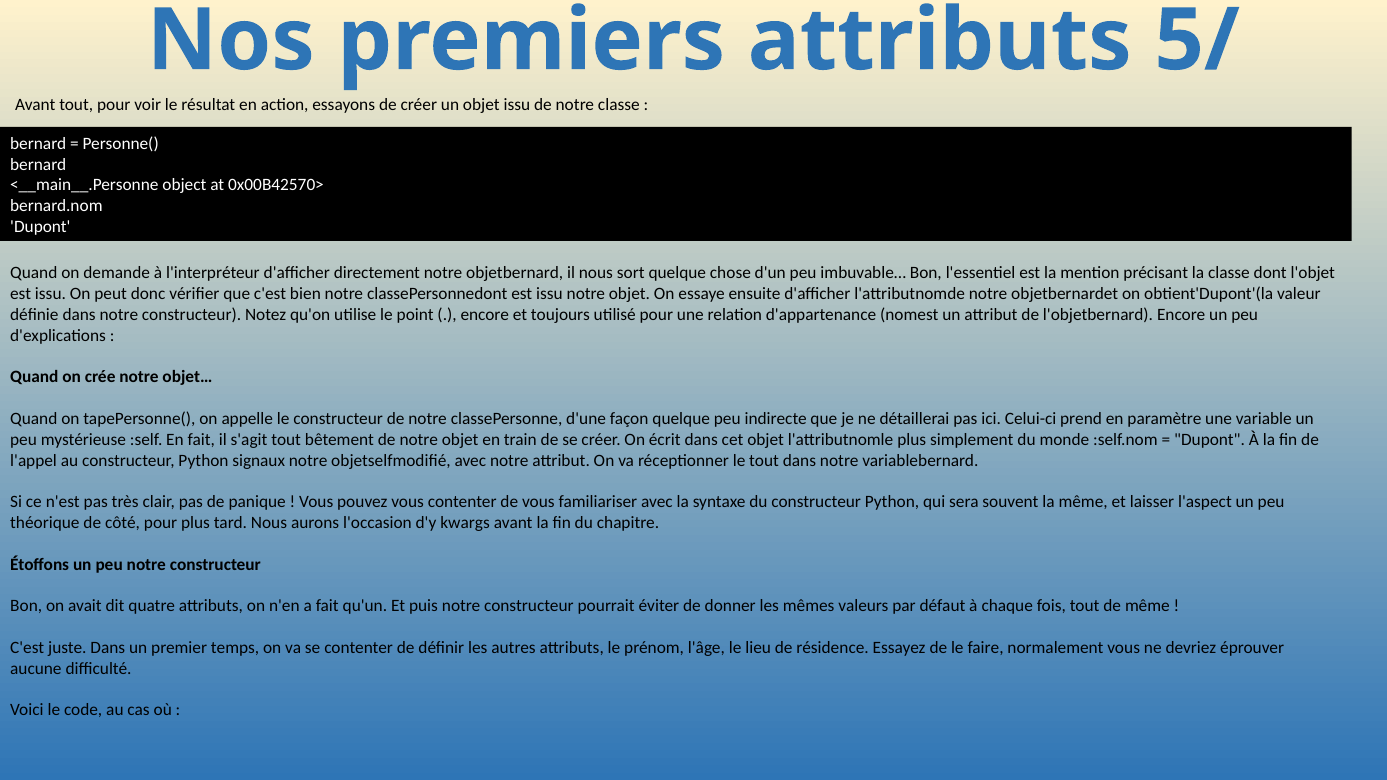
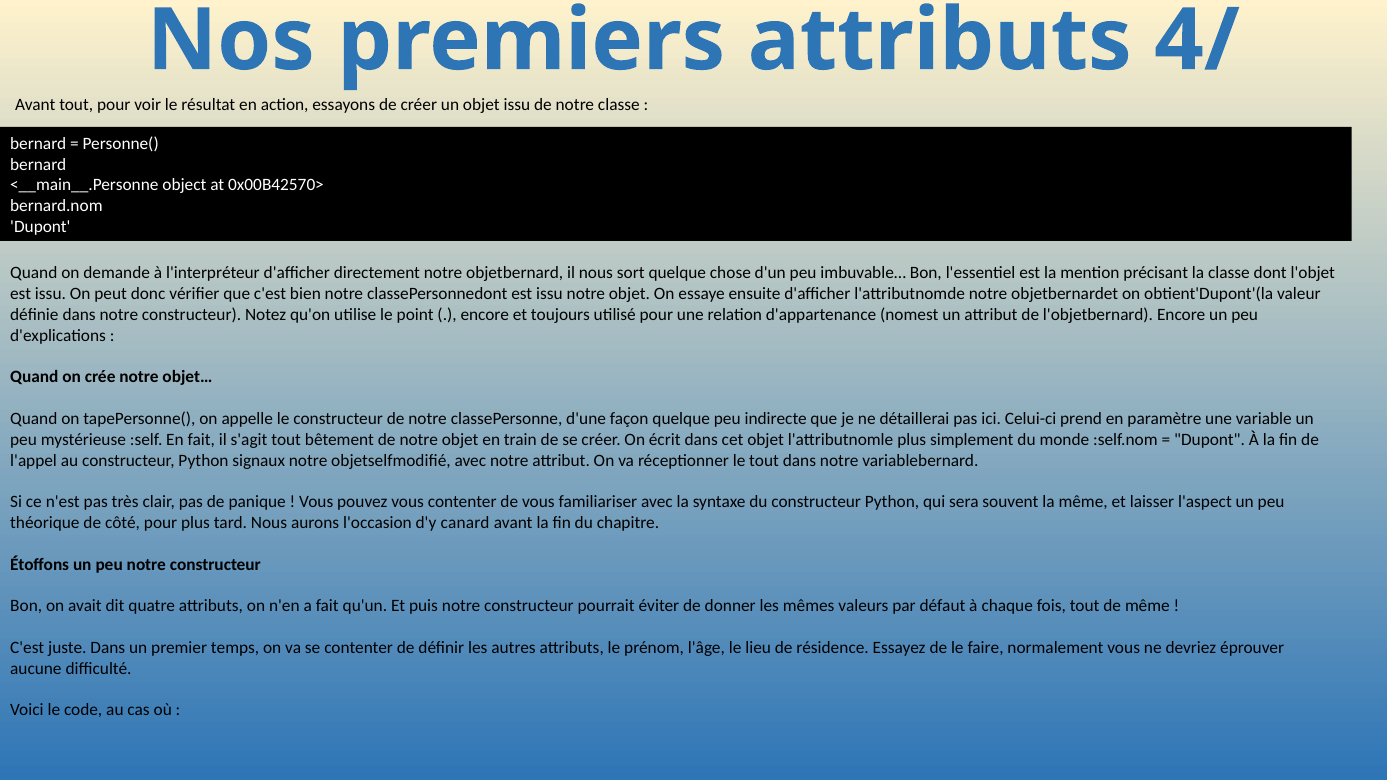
5/: 5/ -> 4/
kwargs: kwargs -> canard
